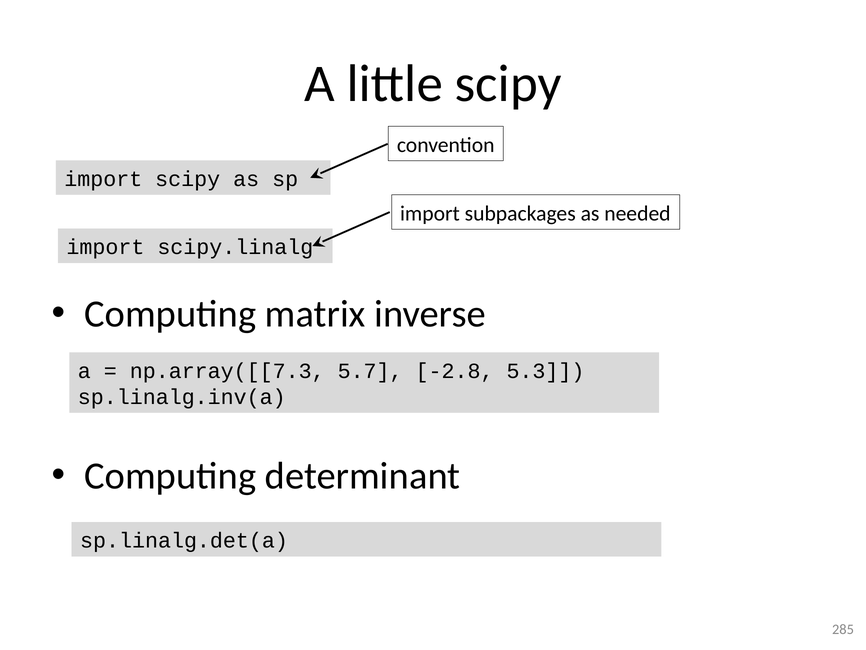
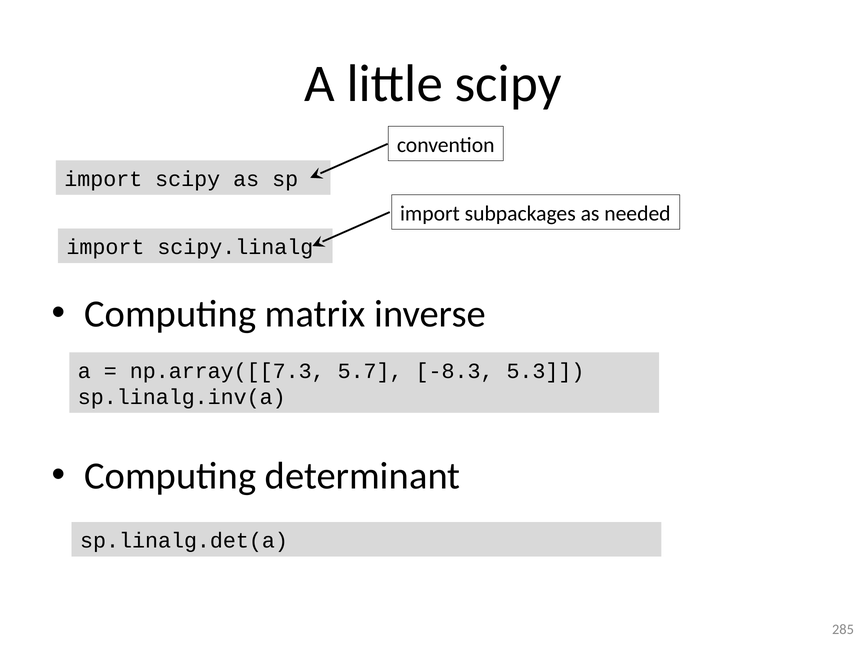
-2.8: -2.8 -> -8.3
